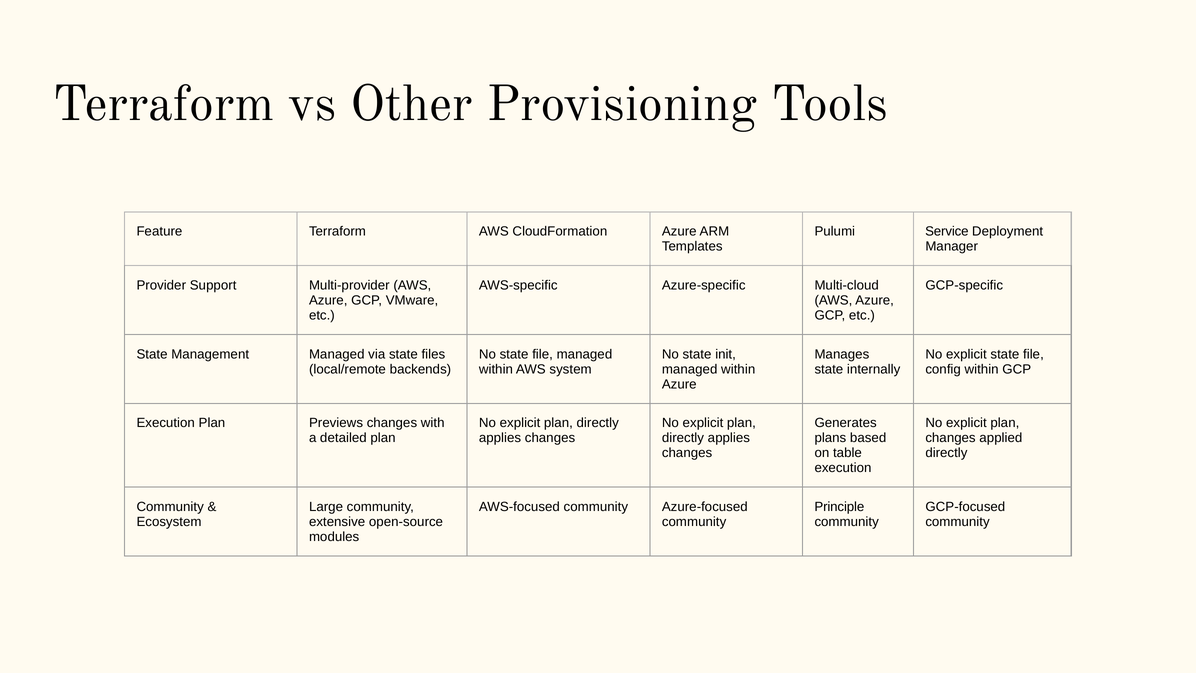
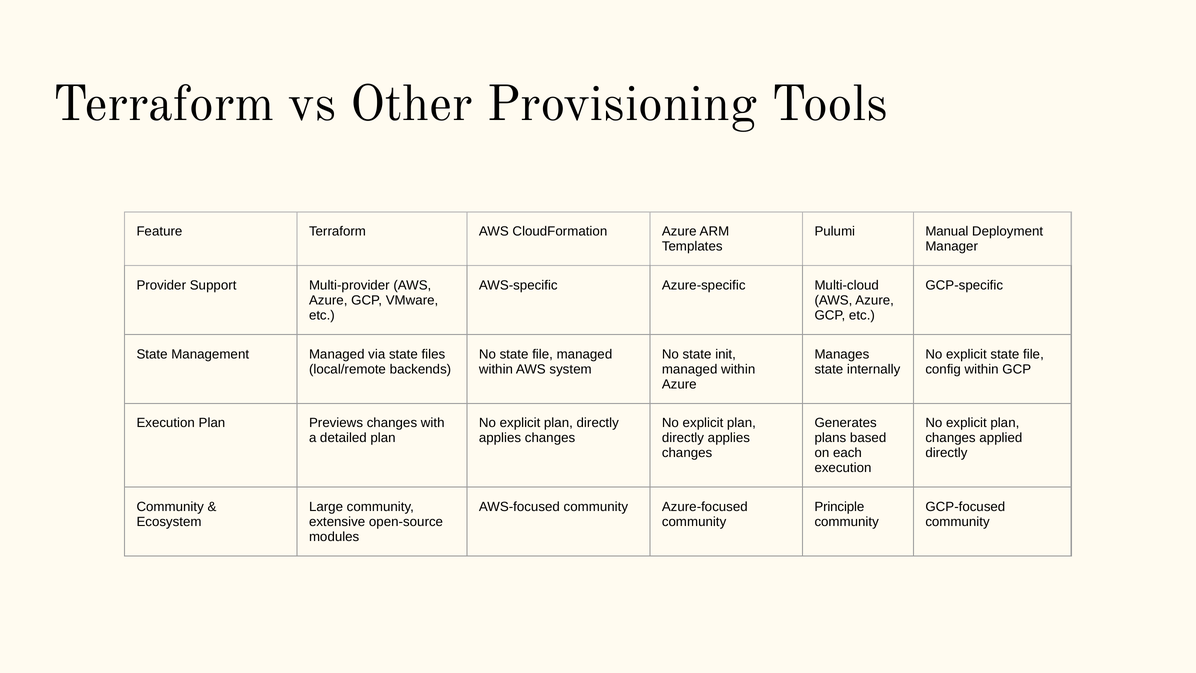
Service: Service -> Manual
table: table -> each
